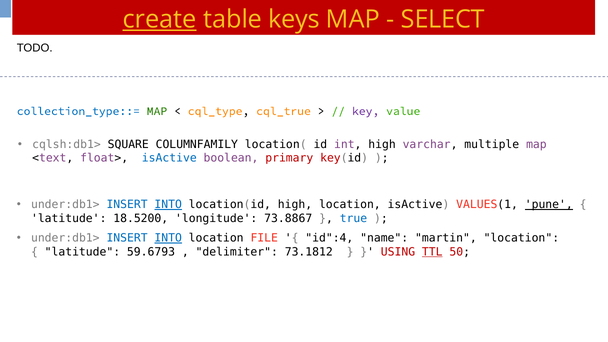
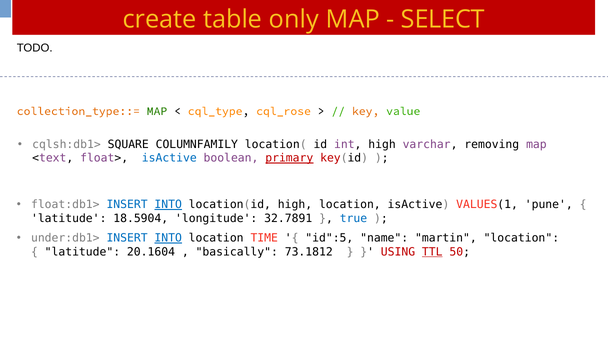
create underline: present -> none
keys: keys -> only
collection_type::= colour: blue -> orange
cql_true: cql_true -> cql_rose
key colour: purple -> orange
multiple: multiple -> removing
primary underline: none -> present
under:db1> at (65, 205): under:db1> -> float:db1>
pune underline: present -> none
18.5200: 18.5200 -> 18.5904
73.8867: 73.8867 -> 32.7891
FILE: FILE -> TIME
id":4: id":4 -> id":5
59.6793: 59.6793 -> 20.1604
delimiter: delimiter -> basically
